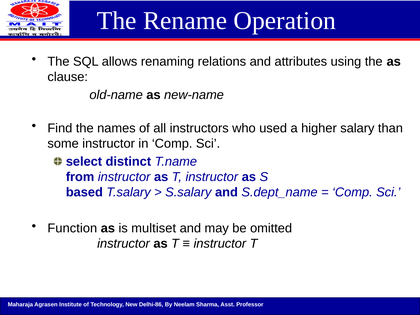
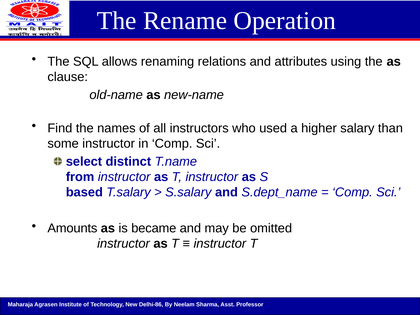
Function: Function -> Amounts
multiset: multiset -> became
